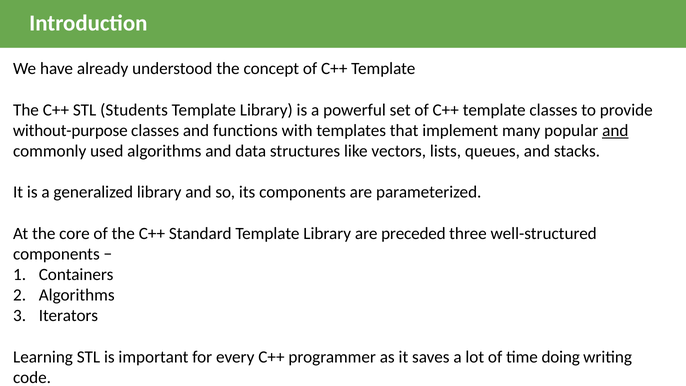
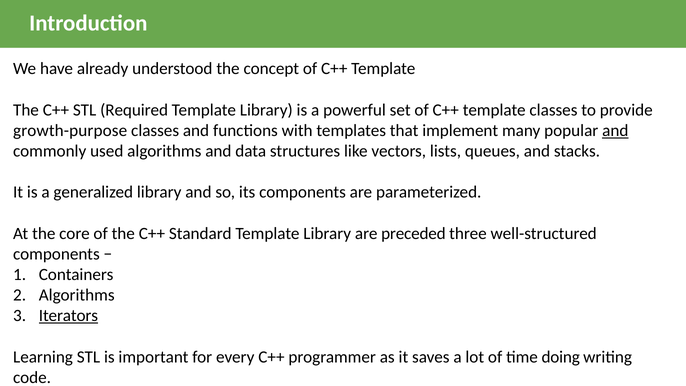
Students: Students -> Required
without-purpose: without-purpose -> growth-purpose
Iterators underline: none -> present
